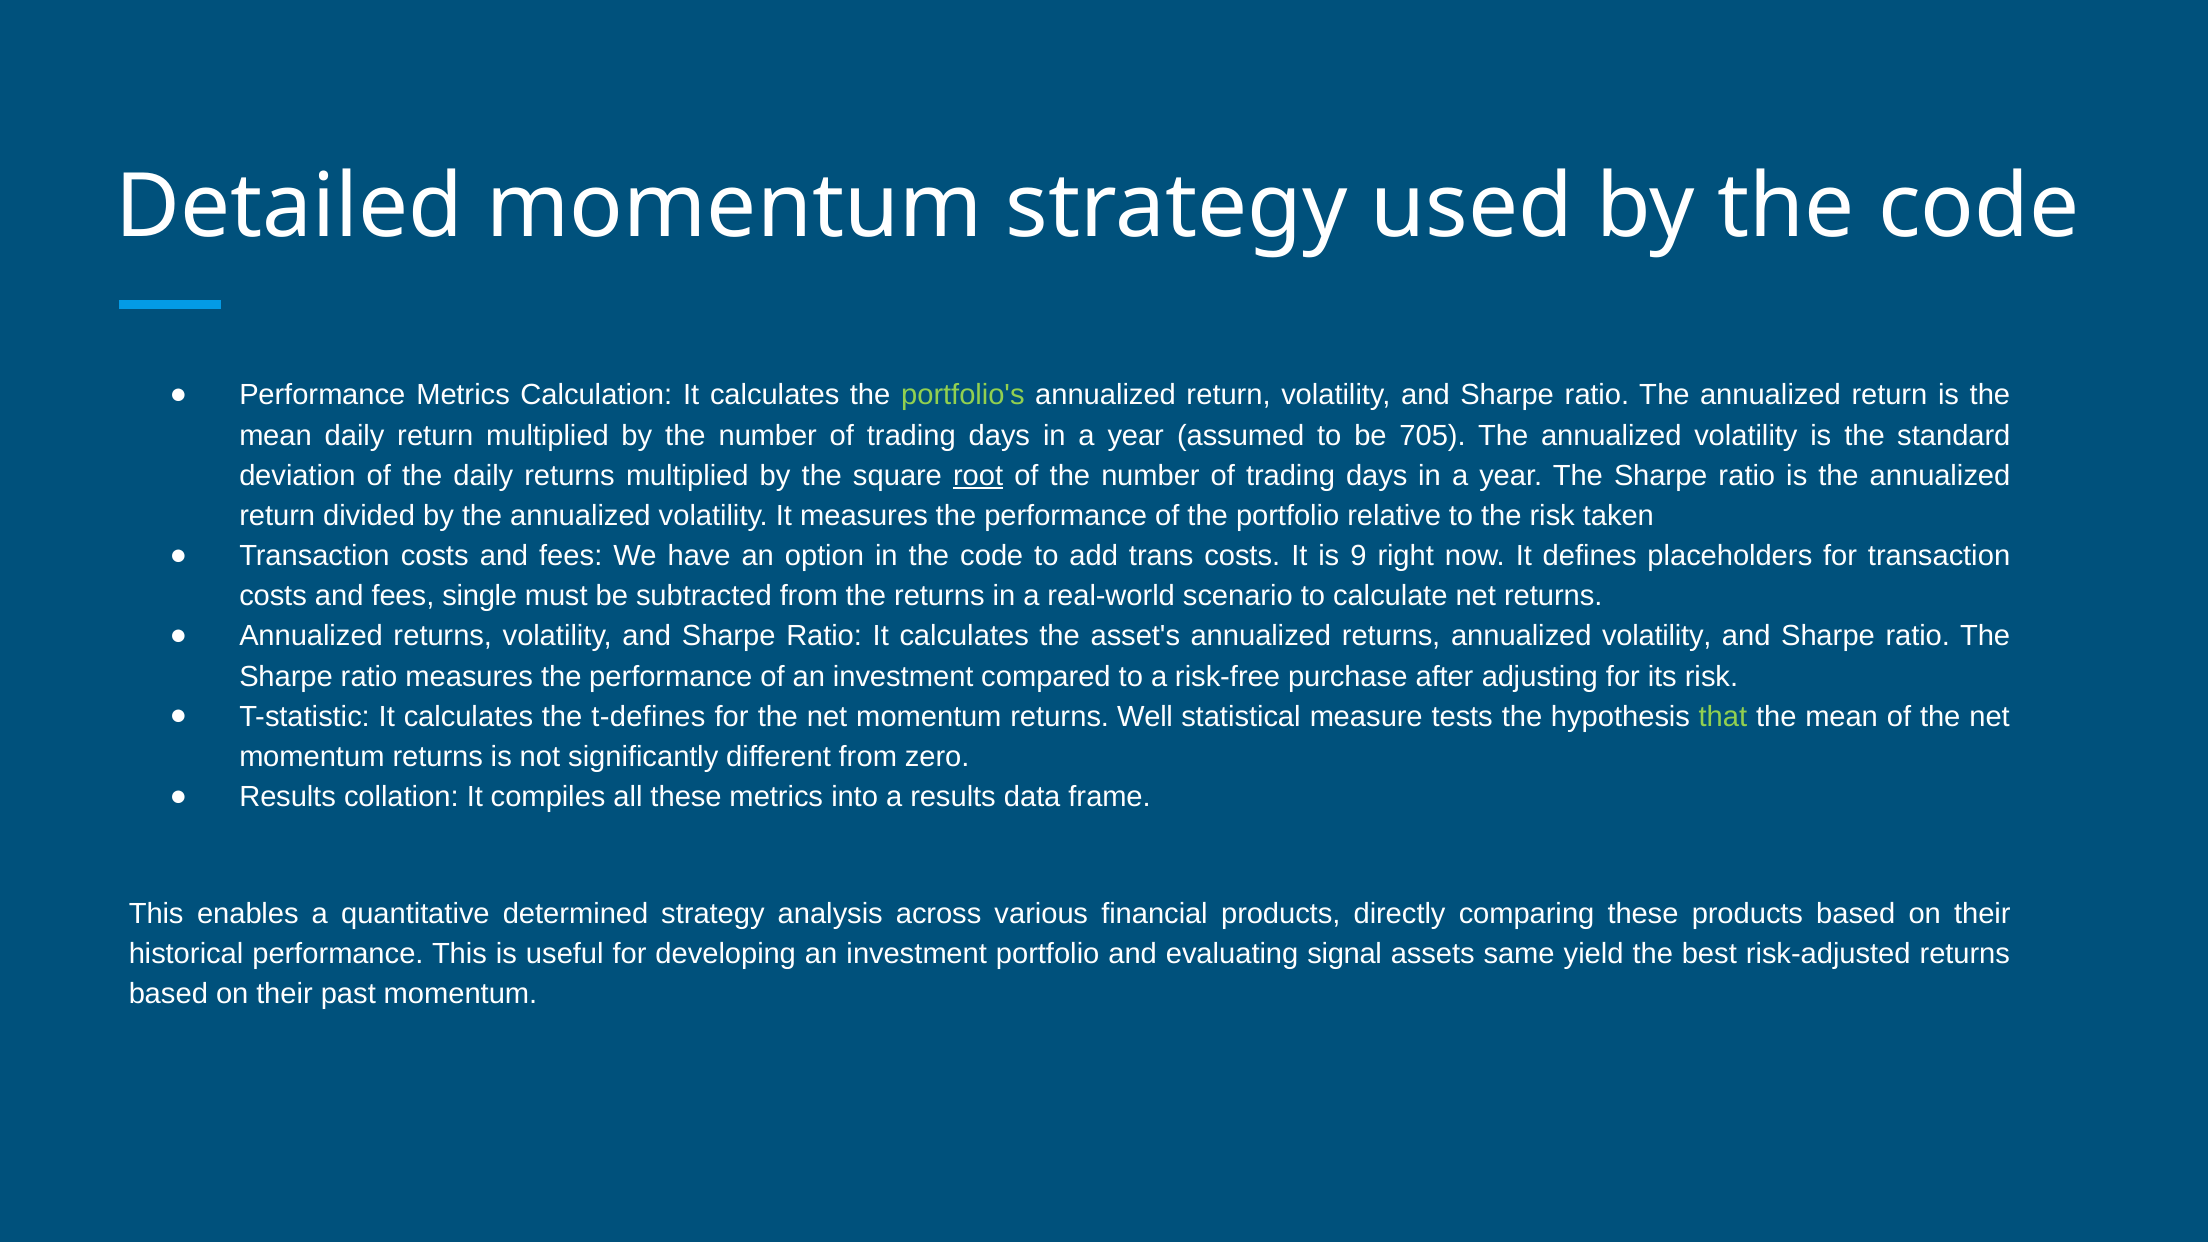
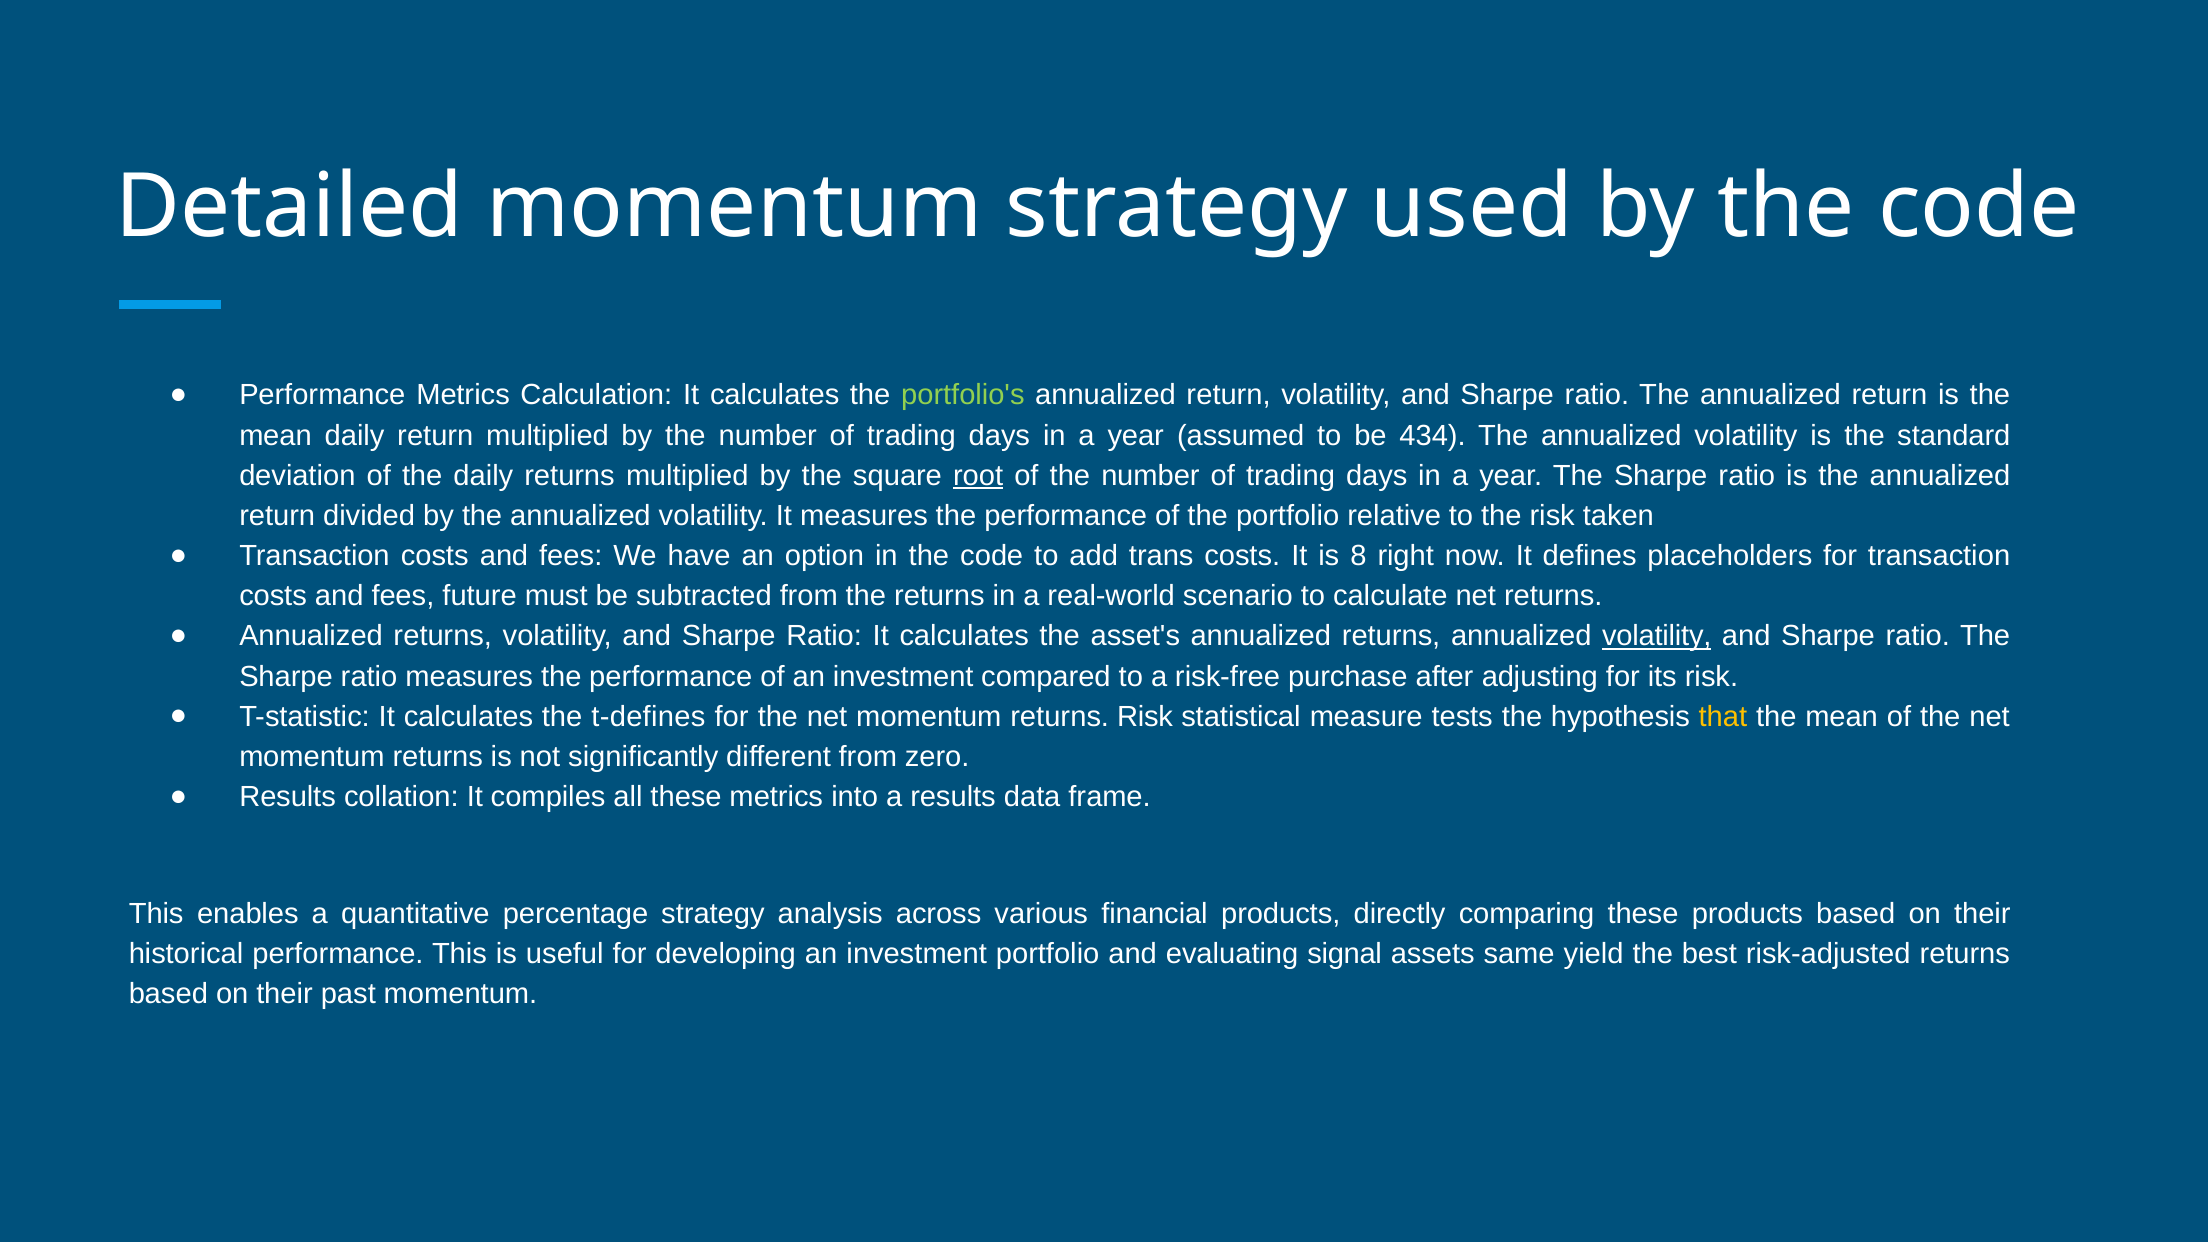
705: 705 -> 434
9: 9 -> 8
single: single -> future
volatility at (1657, 636) underline: none -> present
returns Well: Well -> Risk
that colour: light green -> yellow
determined: determined -> percentage
